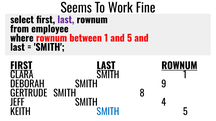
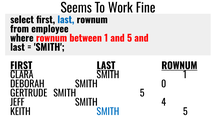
last at (66, 20) colour: purple -> blue
9: 9 -> 0
GERTRUDE SMITH 8: 8 -> 5
